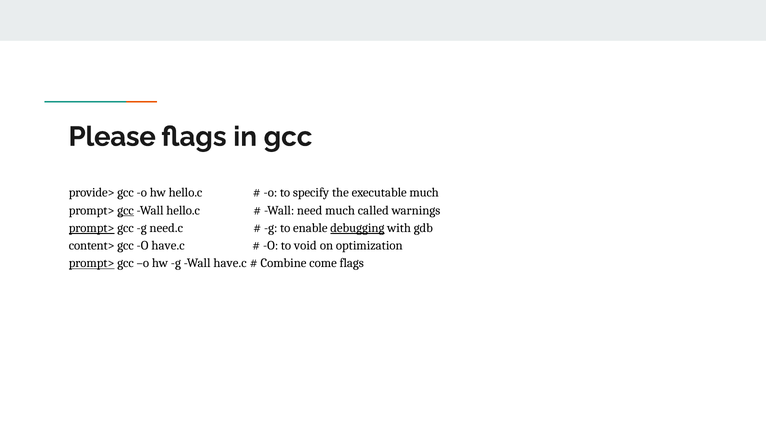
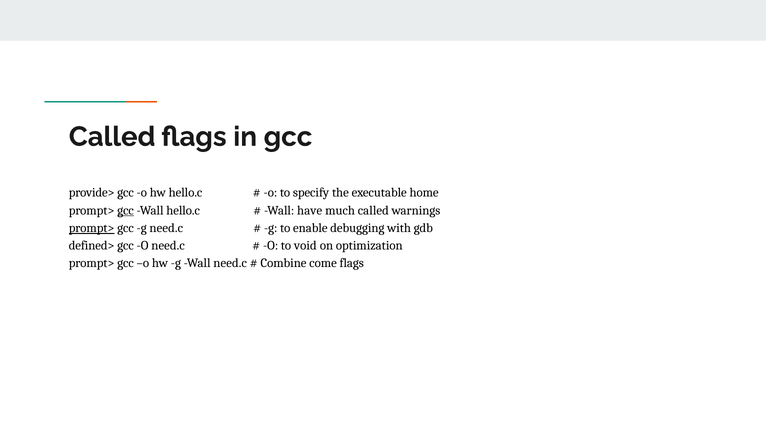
Please at (112, 137): Please -> Called
executable much: much -> home
need: need -> have
debugging underline: present -> none
content>: content> -> defined>
O have.c: have.c -> need.c
prompt> at (92, 263) underline: present -> none
Wall have.c: have.c -> need.c
